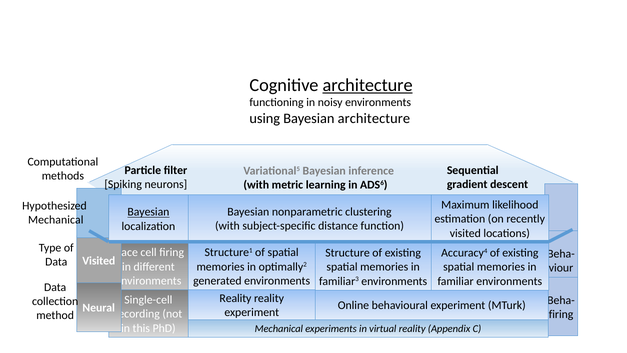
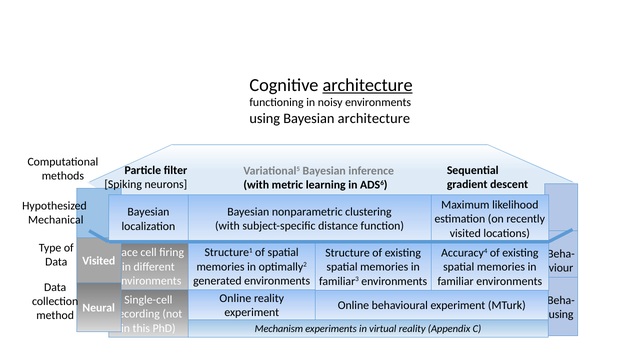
Bayesian at (148, 212) underline: present -> none
Reality at (235, 298): Reality -> Online
firing at (561, 314): firing -> using
Mechanical at (279, 329): Mechanical -> Mechanism
